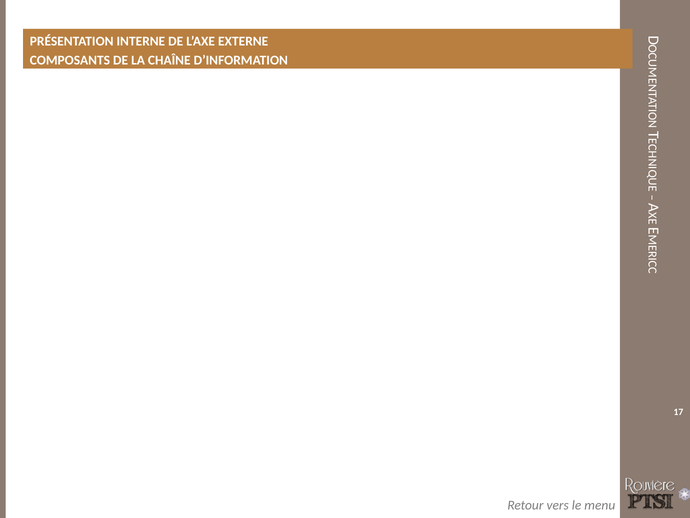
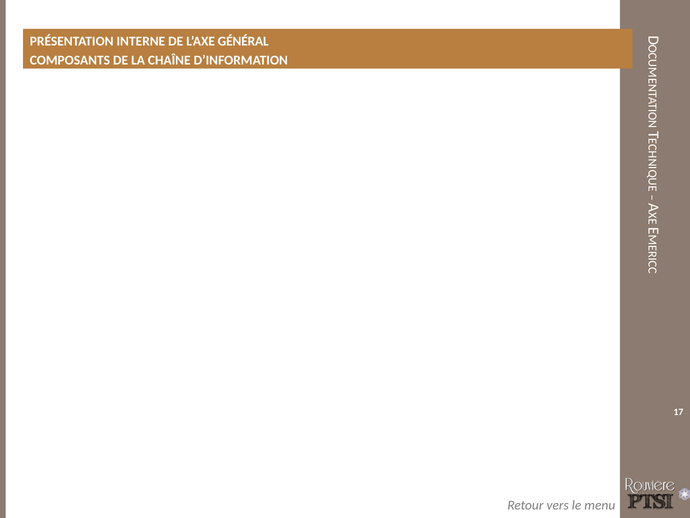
EXTERNE: EXTERNE -> GÉNÉRAL
